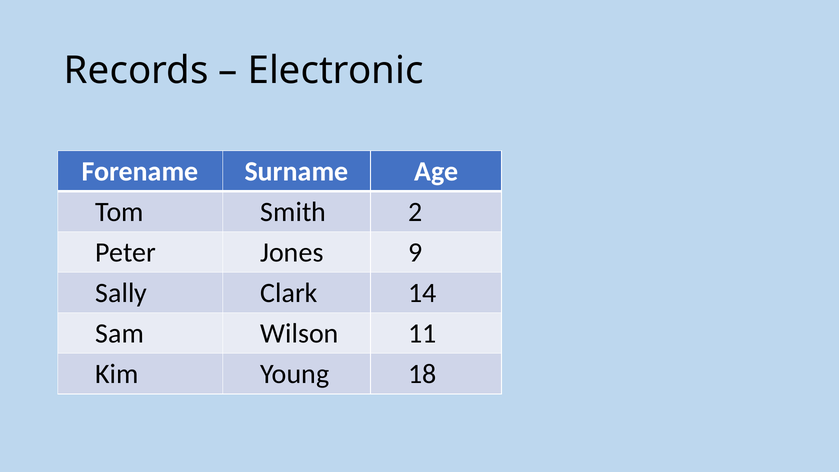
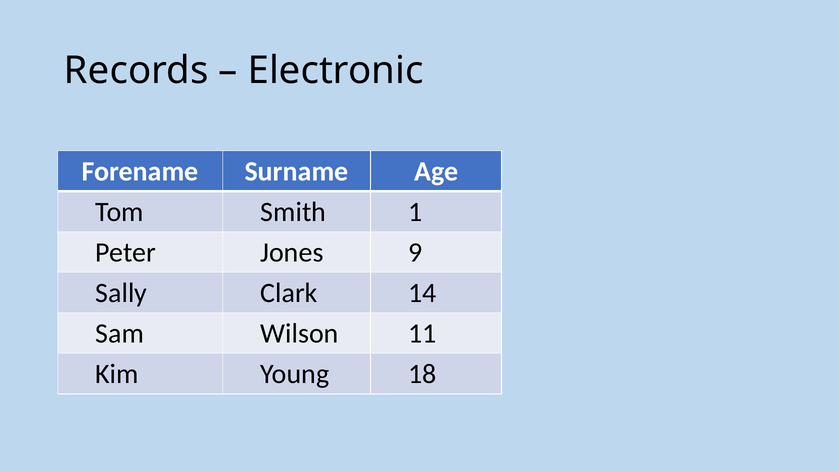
2: 2 -> 1
